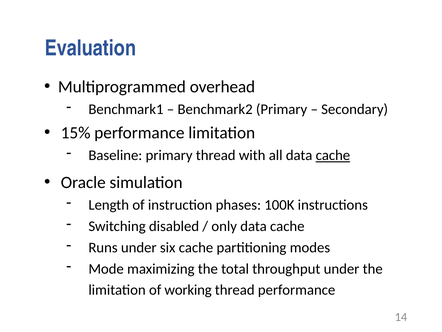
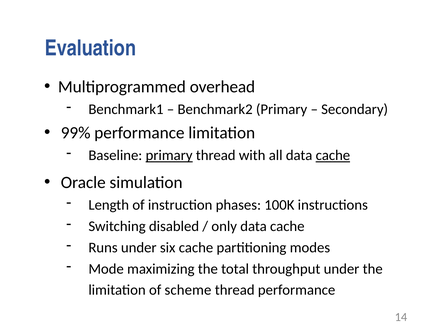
15%: 15% -> 99%
primary at (169, 155) underline: none -> present
working: working -> scheme
